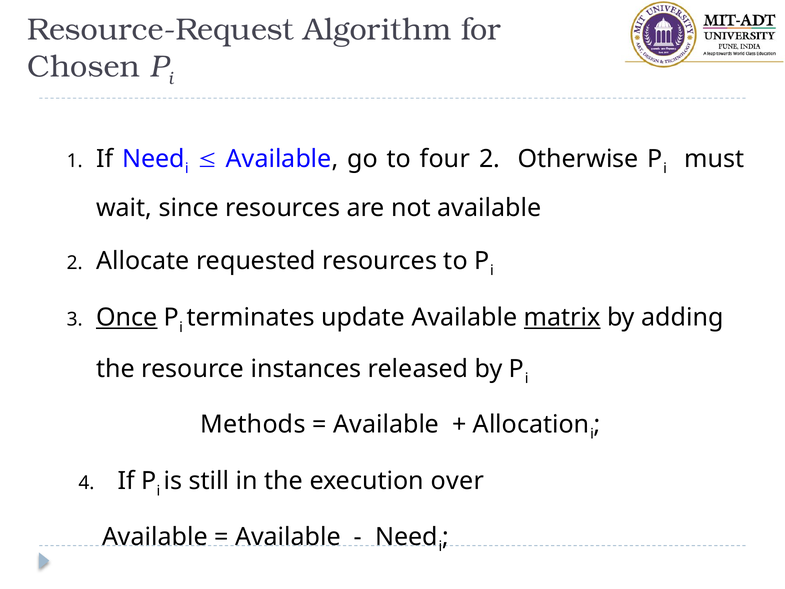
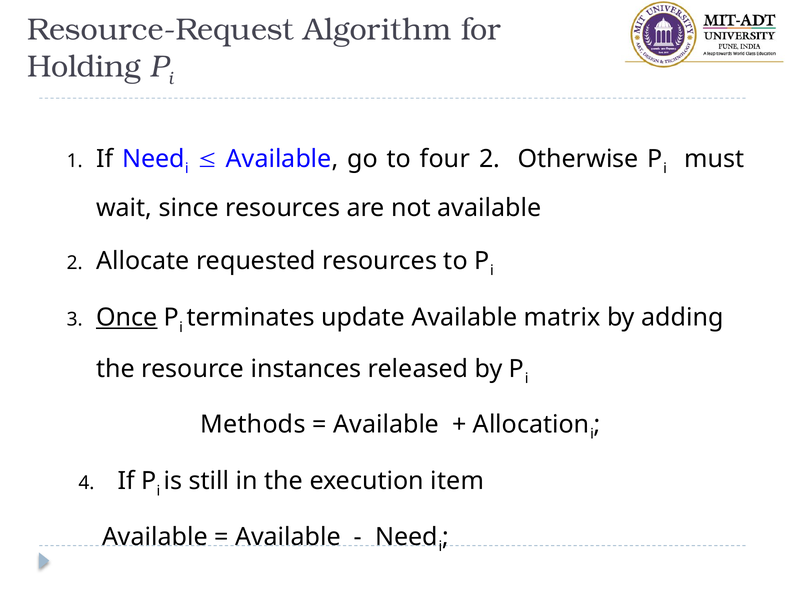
Chosen: Chosen -> Holding
matrix underline: present -> none
over: over -> item
